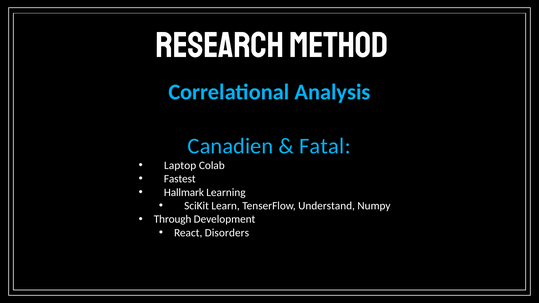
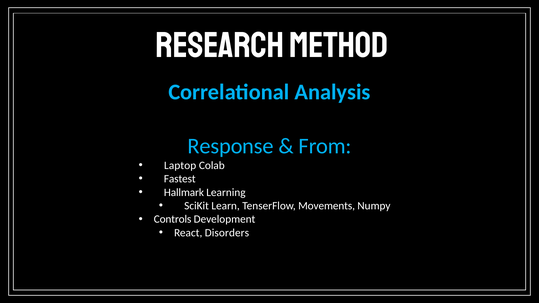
Canadien: Canadien -> Response
Fatal: Fatal -> From
Understand: Understand -> Movements
Through: Through -> Controls
